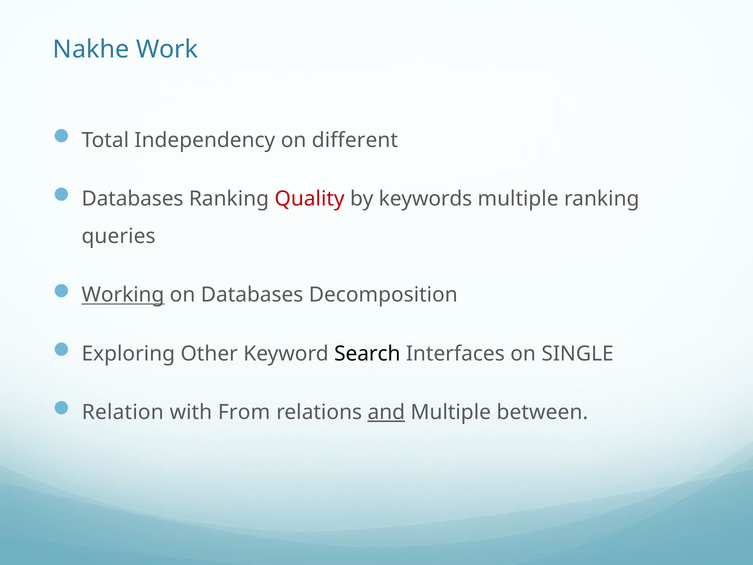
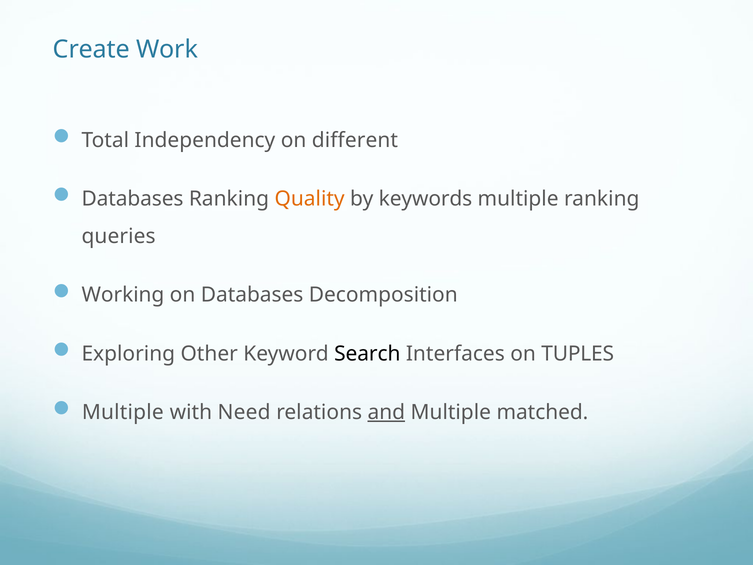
Nakhe: Nakhe -> Create
Quality colour: red -> orange
Working underline: present -> none
SINGLE: SINGLE -> TUPLES
Relation at (123, 412): Relation -> Multiple
From: From -> Need
between: between -> matched
